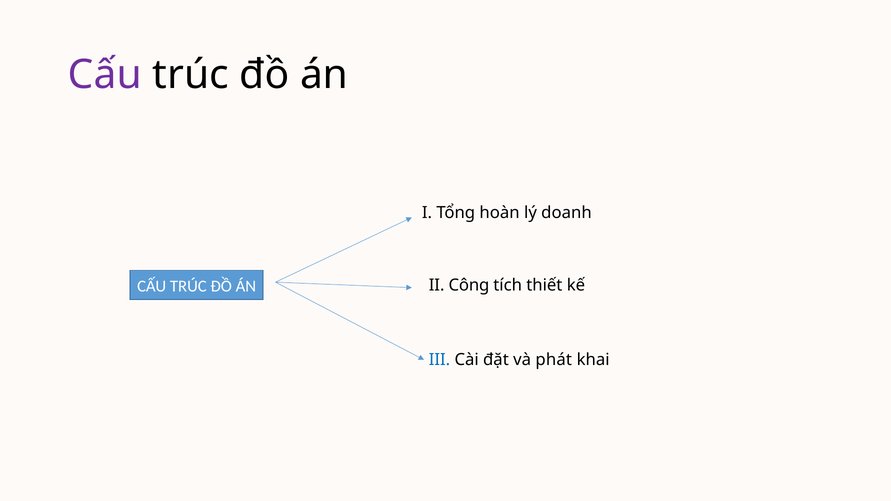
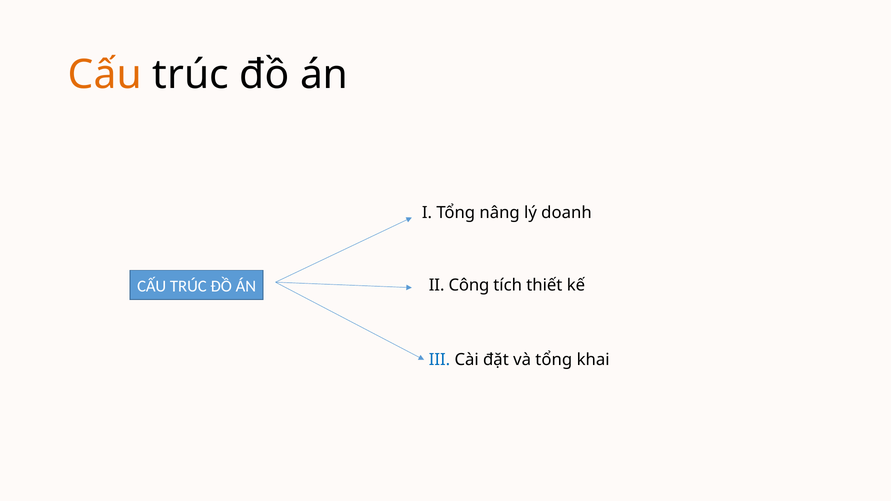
Cấu at (105, 75) colour: purple -> orange
hoàn: hoàn -> nâng
và phát: phát -> tổng
